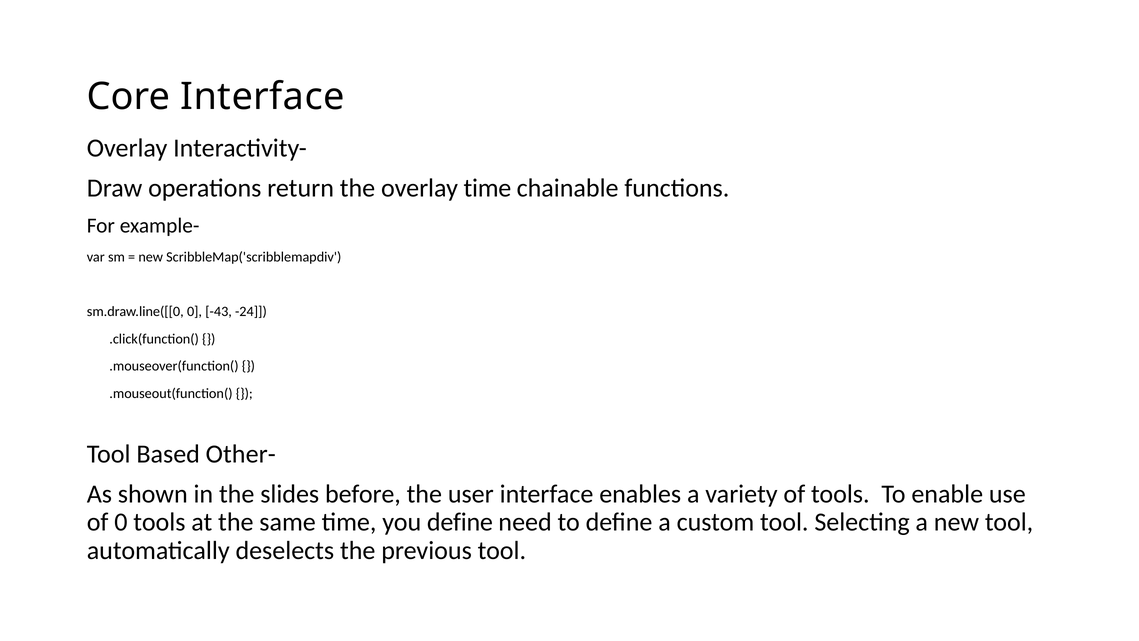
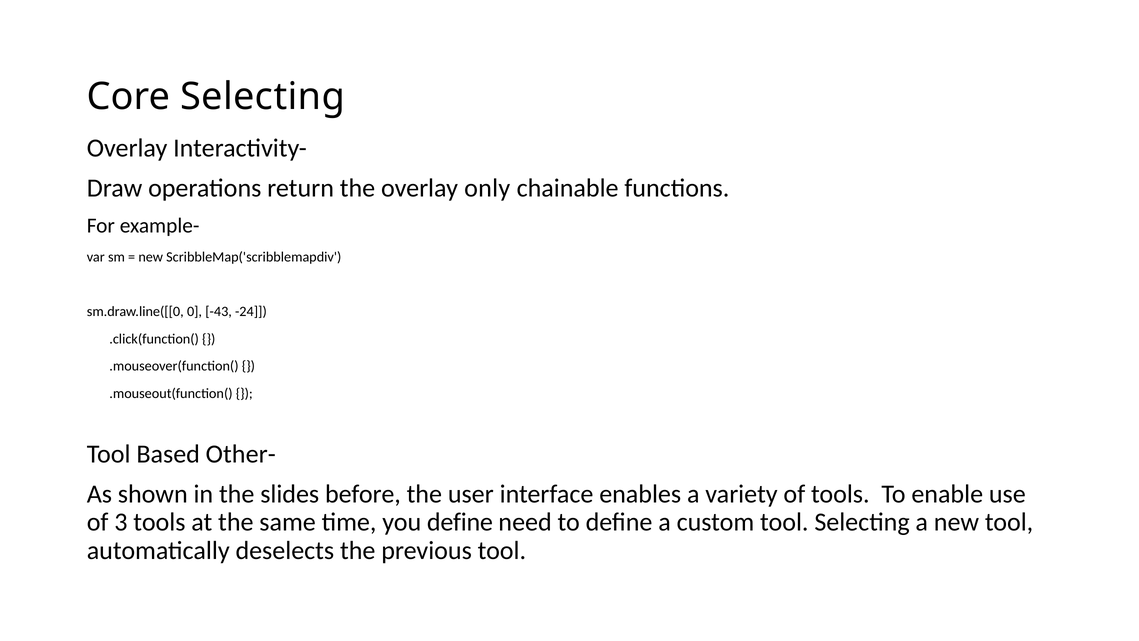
Core Interface: Interface -> Selecting
overlay time: time -> only
of 0: 0 -> 3
